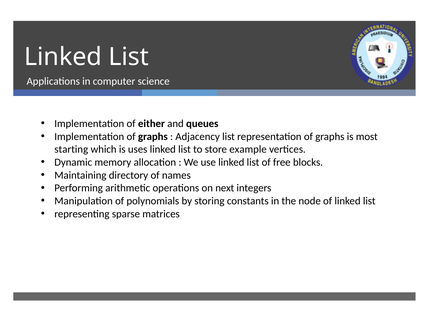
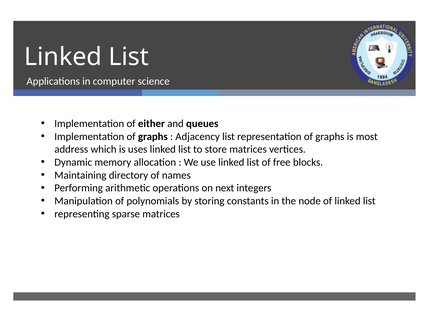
starting: starting -> address
store example: example -> matrices
